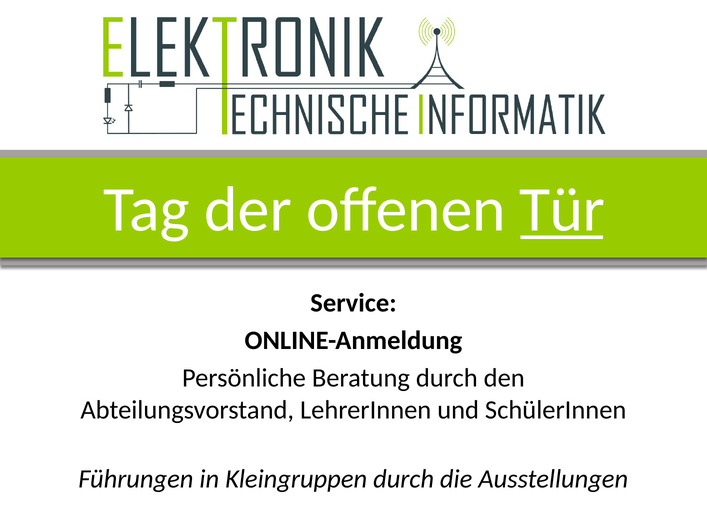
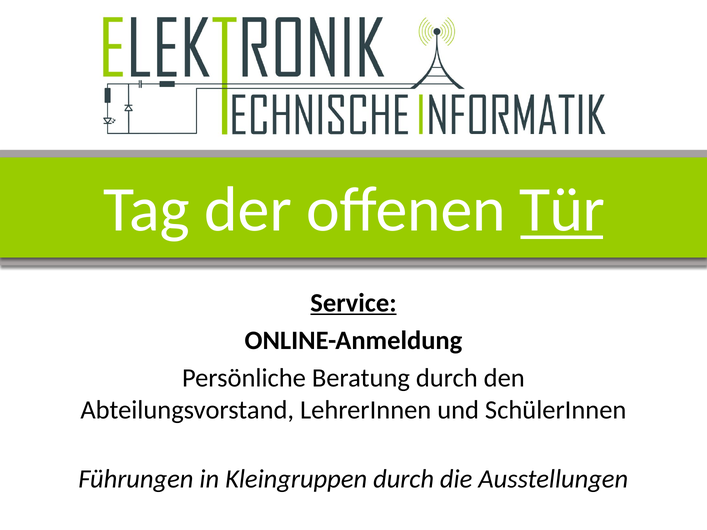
Service underline: none -> present
